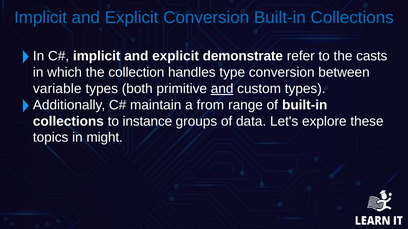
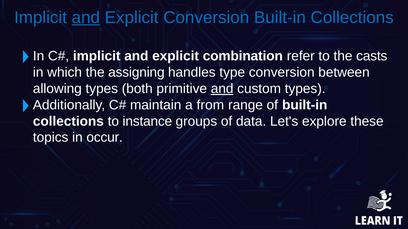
and at (86, 17) underline: none -> present
demonstrate: demonstrate -> combination
collection: collection -> assigning
variable: variable -> allowing
might: might -> occur
